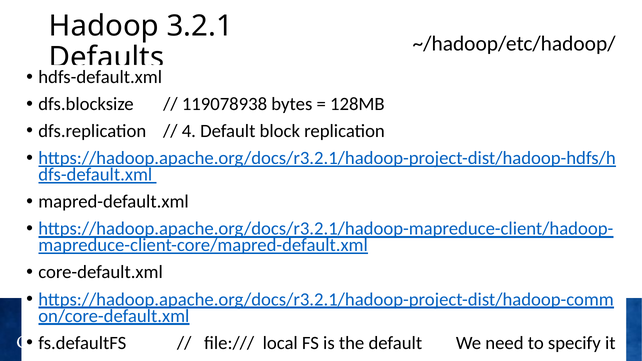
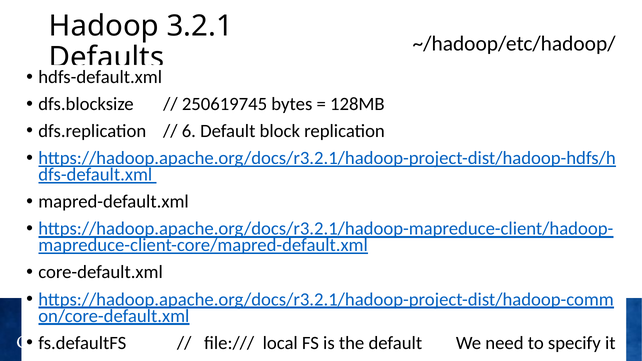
119078938: 119078938 -> 250619745
4: 4 -> 6
